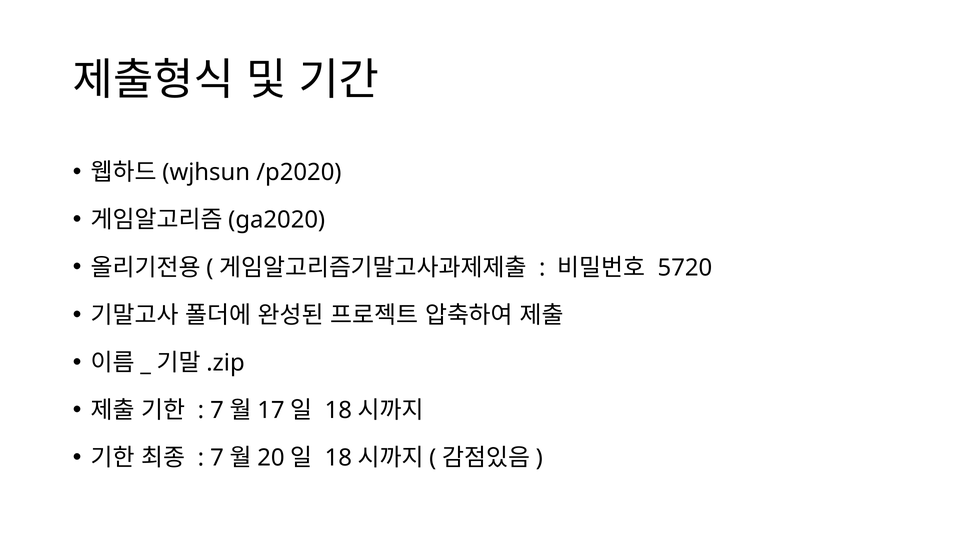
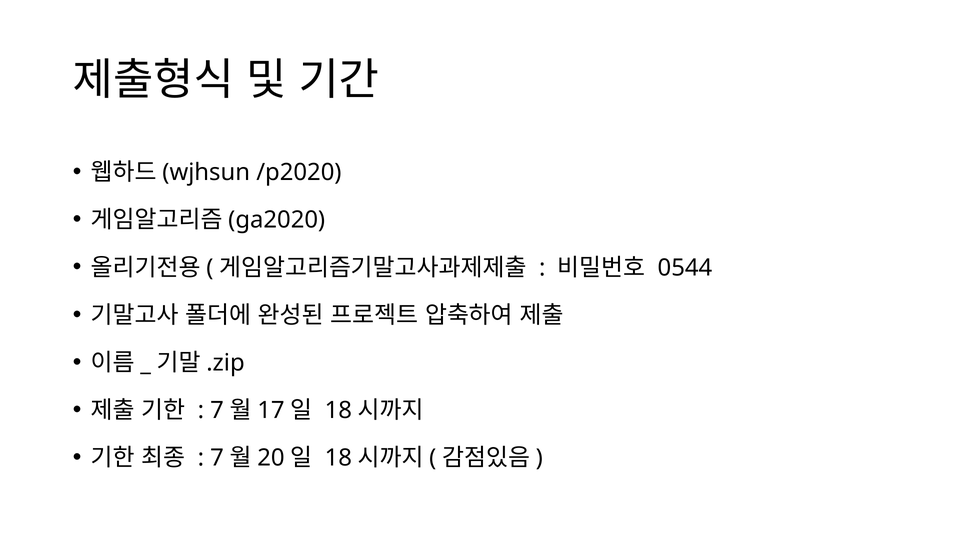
5720: 5720 -> 0544
